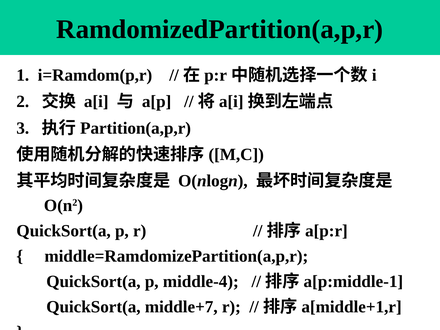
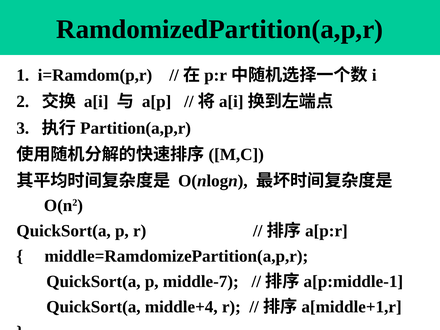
middle-4: middle-4 -> middle-7
middle+7: middle+7 -> middle+4
